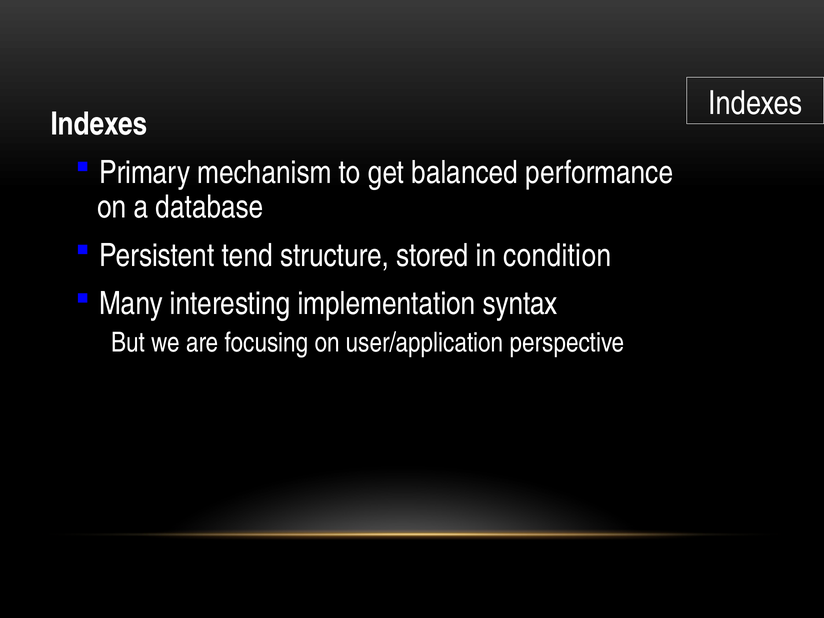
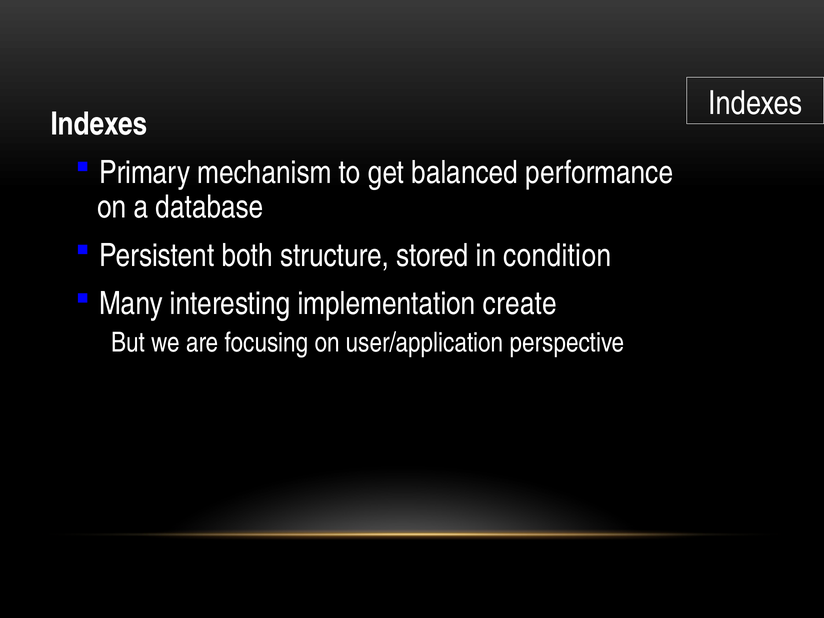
tend: tend -> both
syntax: syntax -> create
